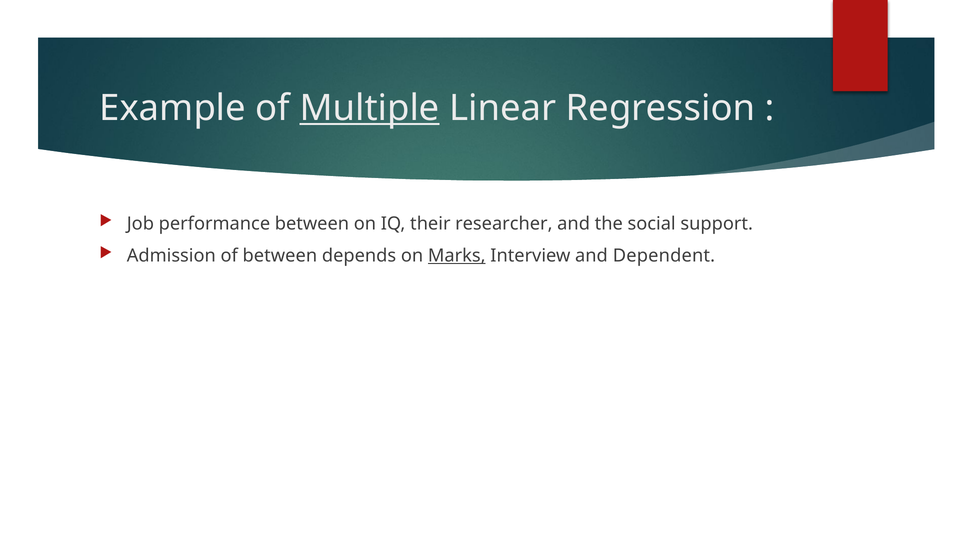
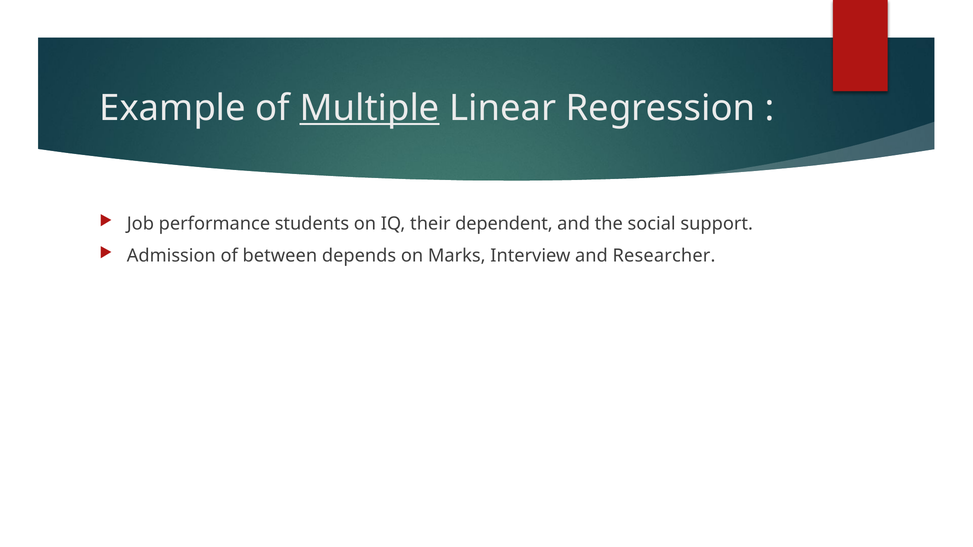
performance between: between -> students
researcher: researcher -> dependent
Marks underline: present -> none
Dependent: Dependent -> Researcher
